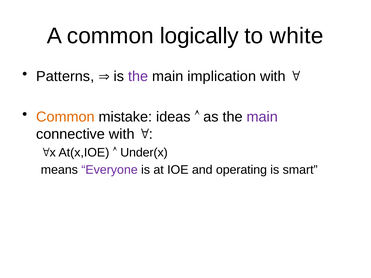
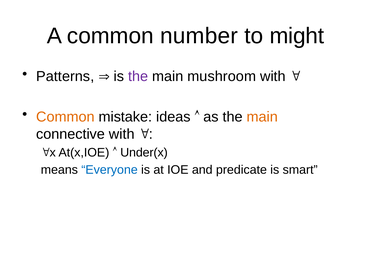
logically: logically -> number
white: white -> might
implication: implication -> mushroom
main at (262, 117) colour: purple -> orange
Everyone colour: purple -> blue
operating: operating -> predicate
